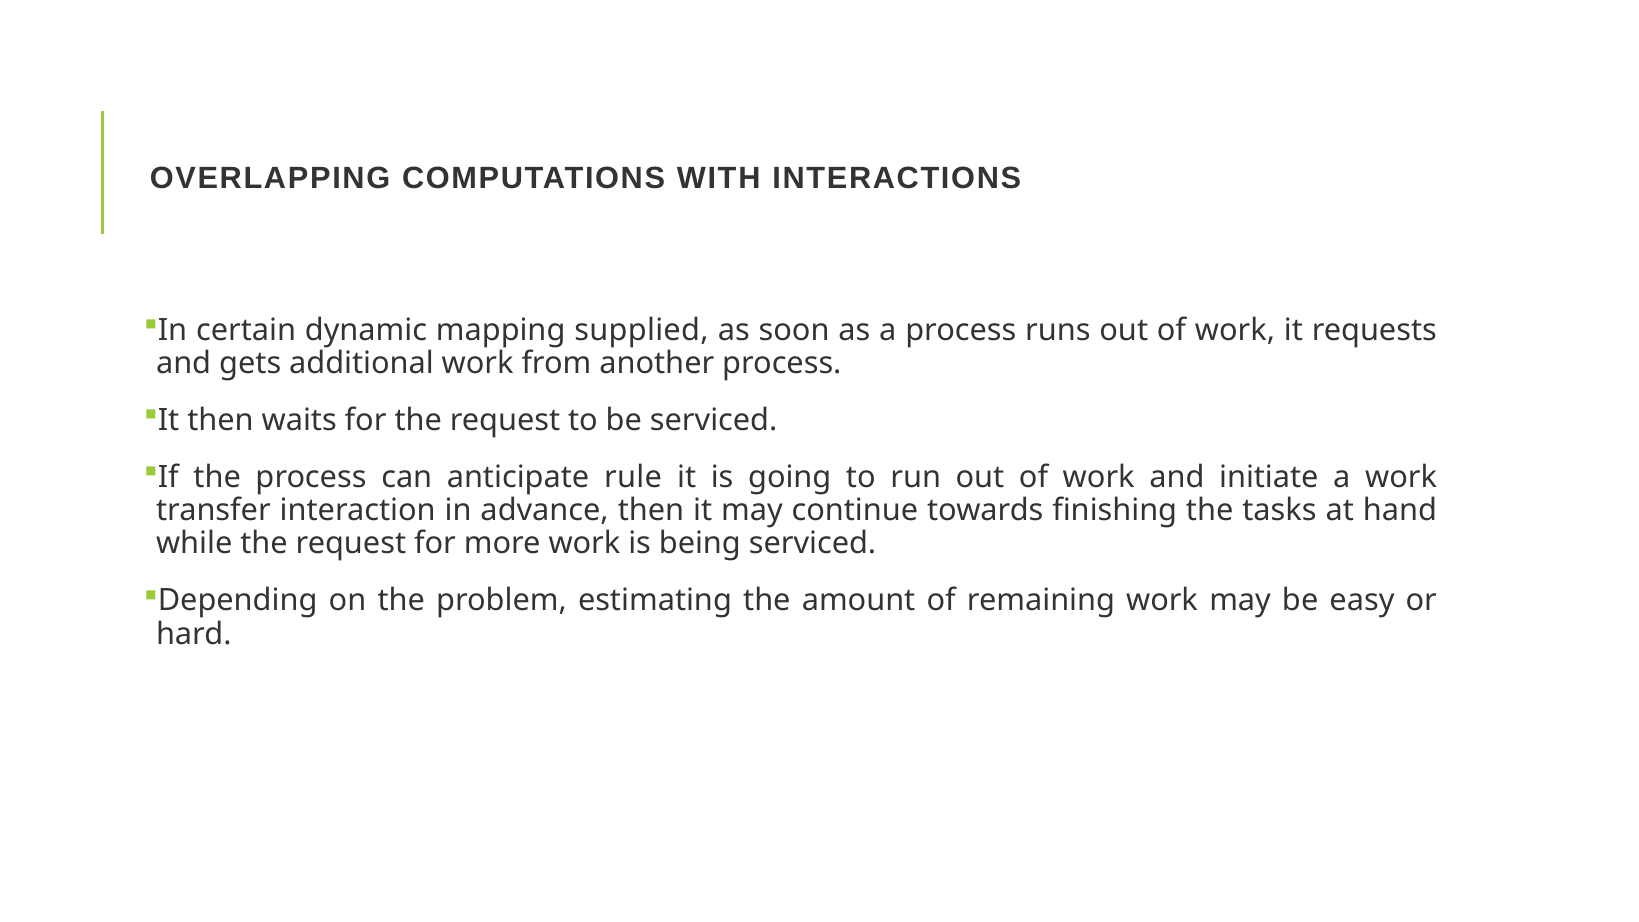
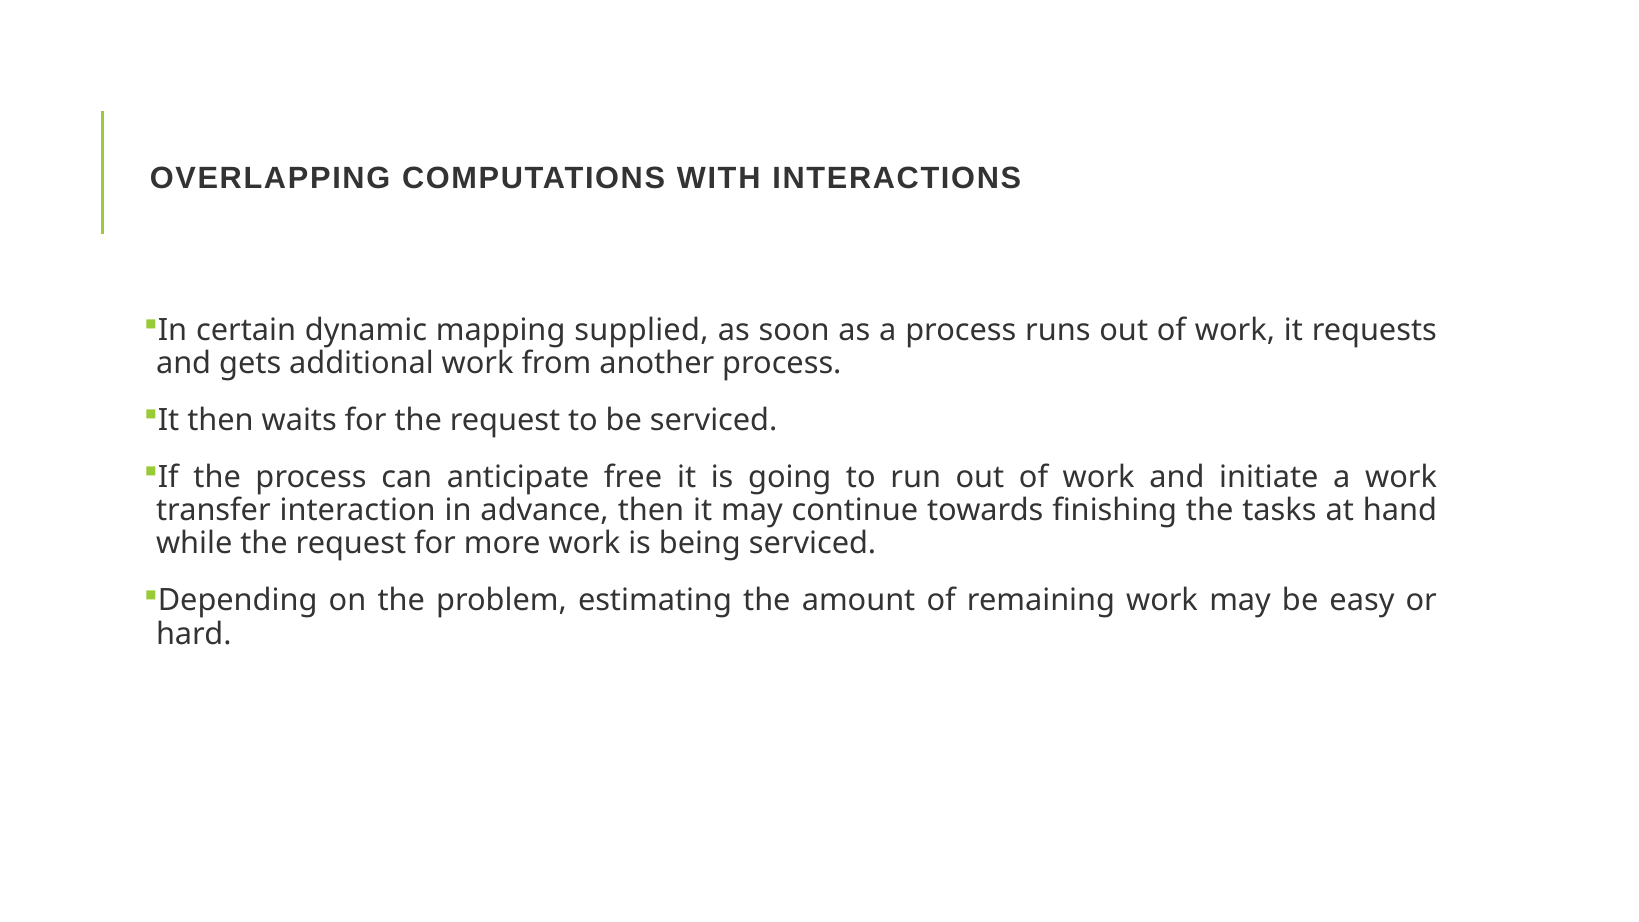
rule: rule -> free
